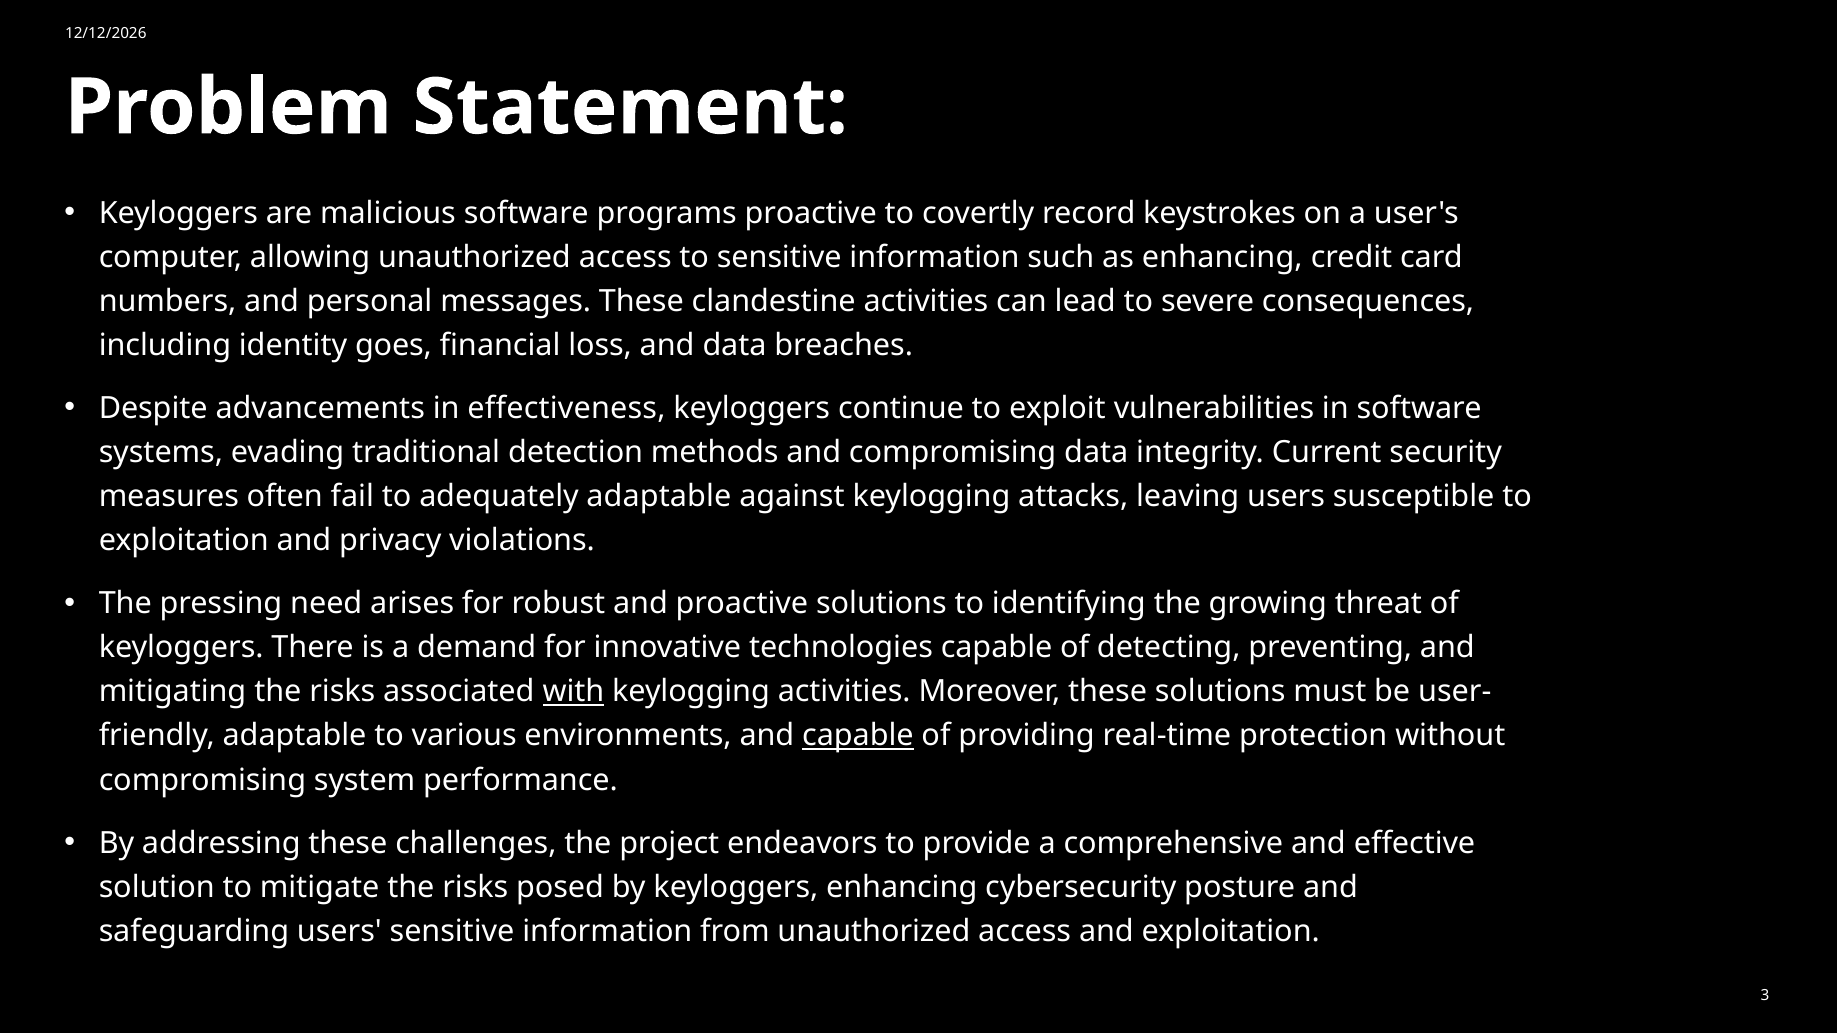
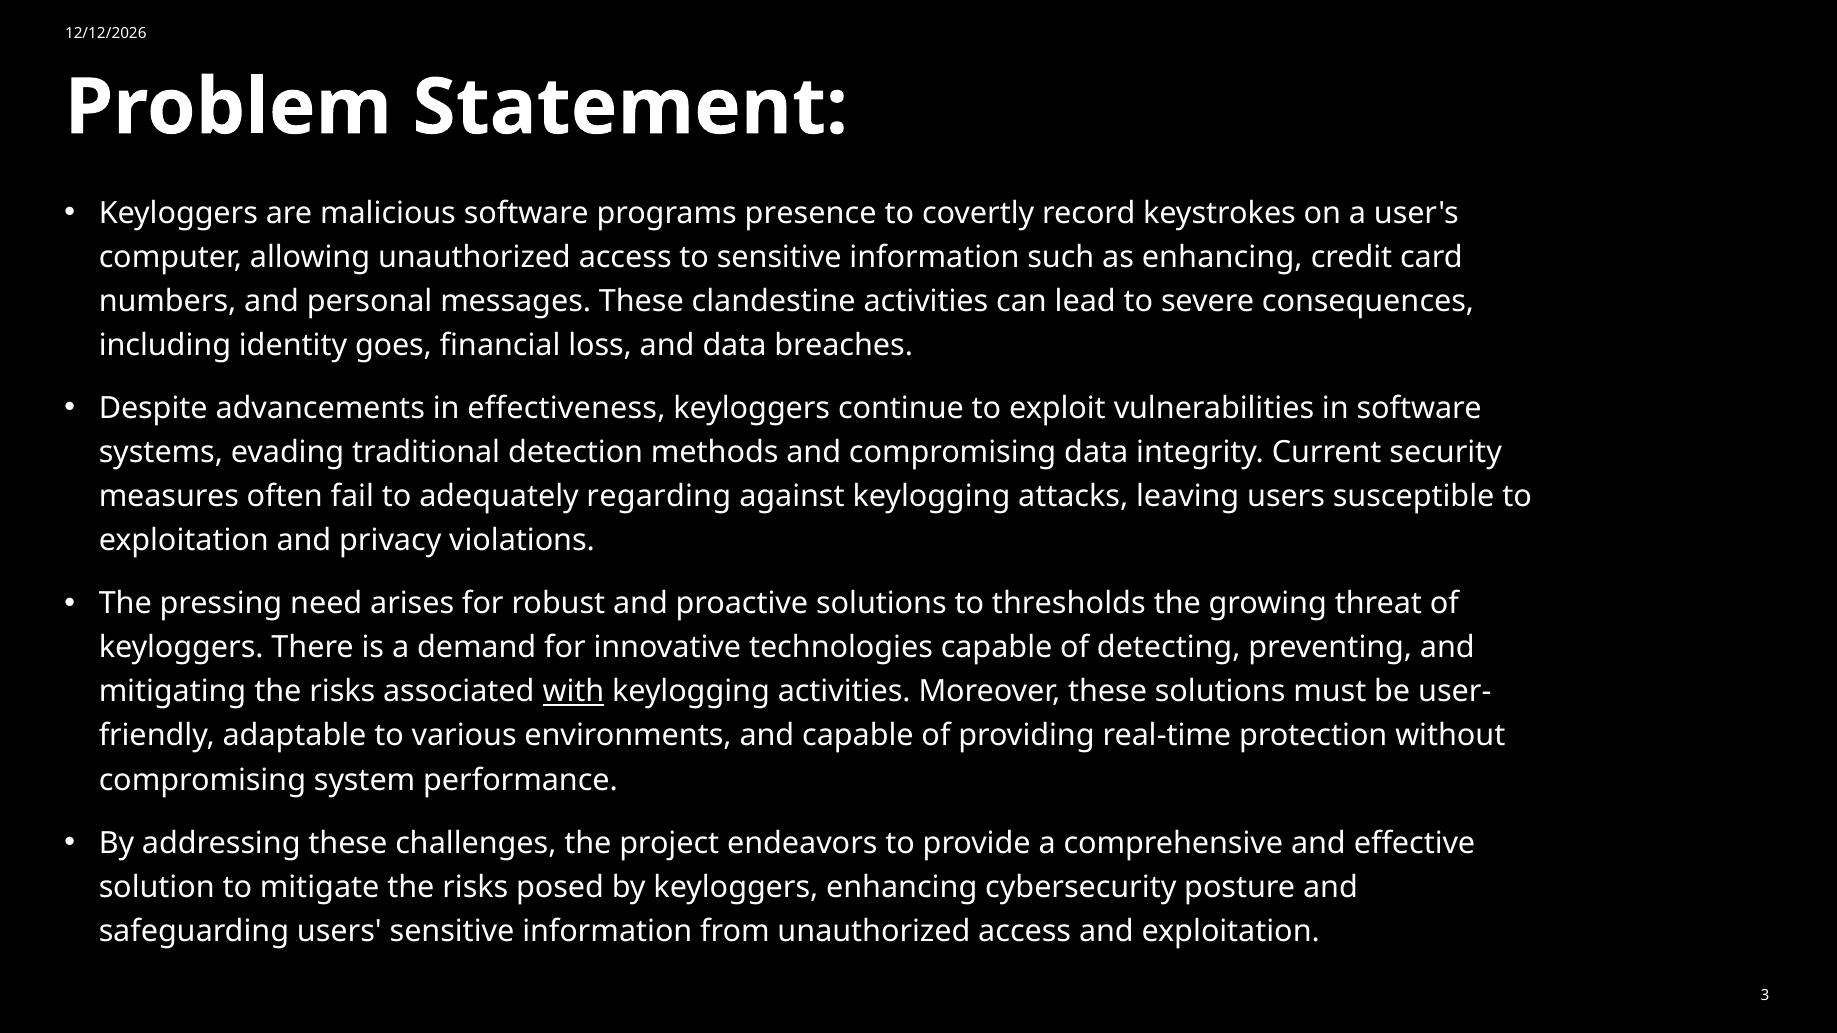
programs proactive: proactive -> presence
adequately adaptable: adaptable -> regarding
identifying: identifying -> thresholds
capable at (858, 736) underline: present -> none
